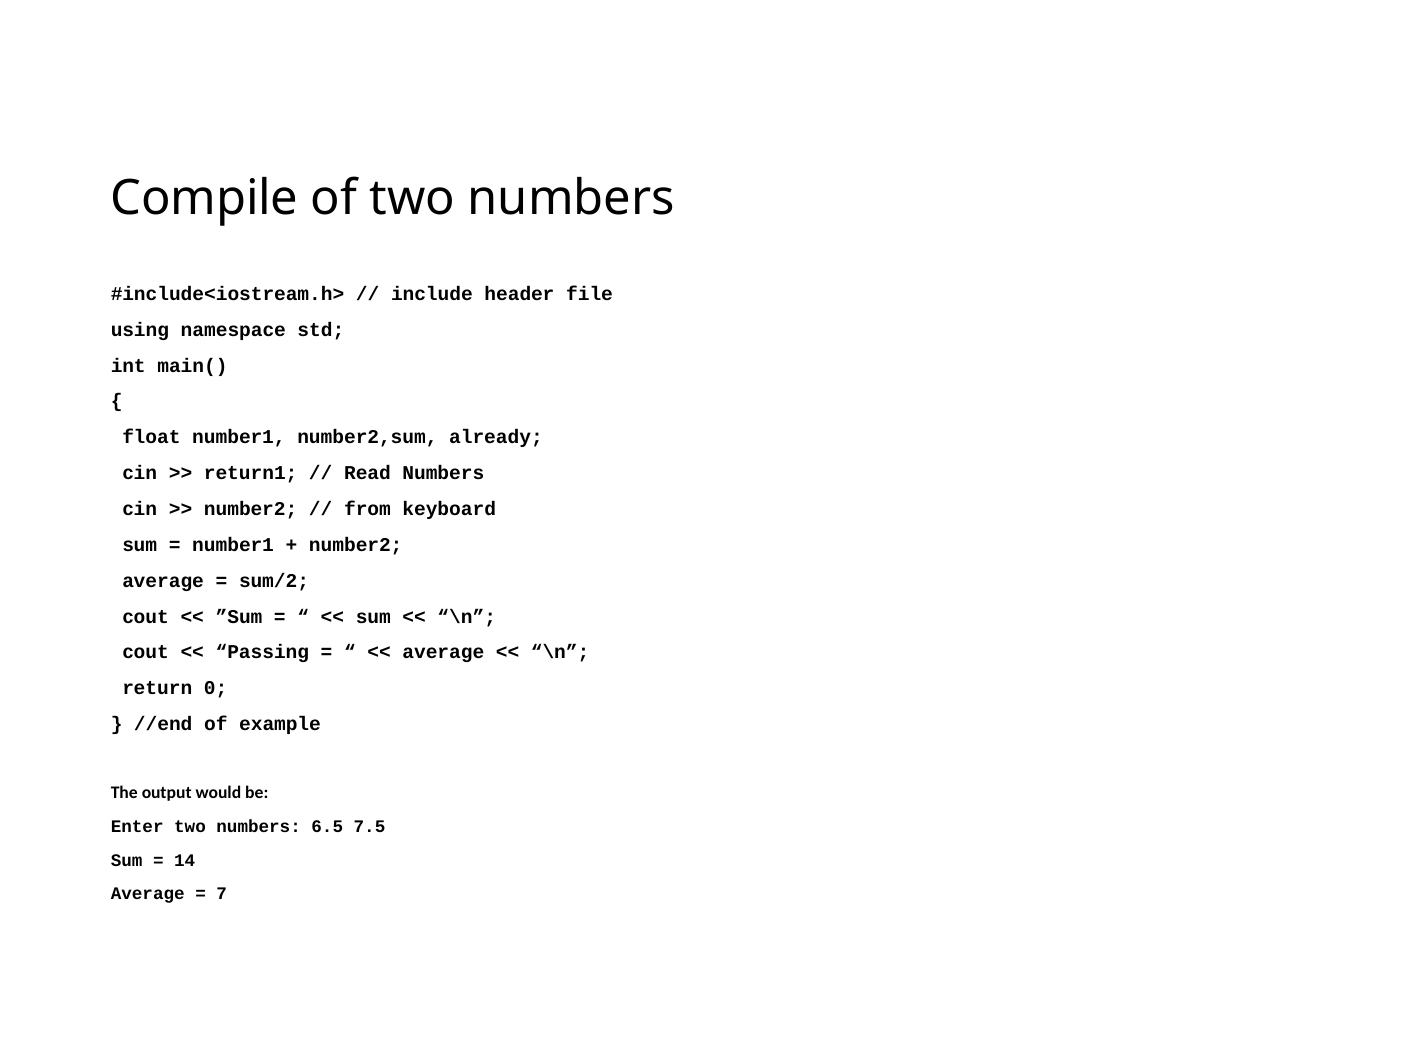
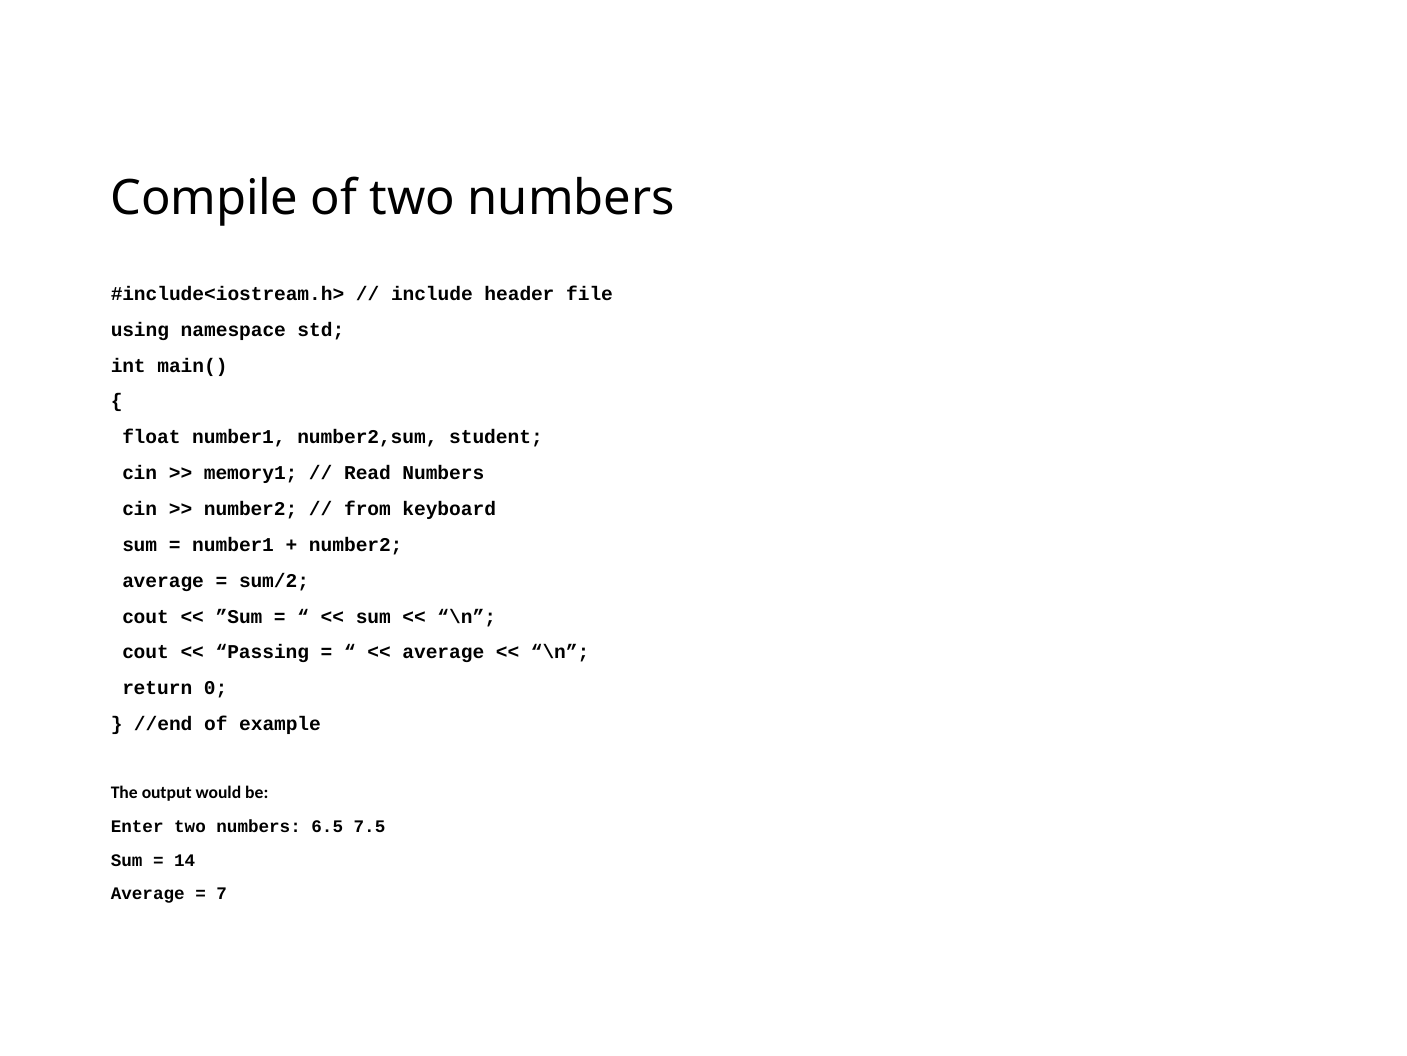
already: already -> student
return1: return1 -> memory1
